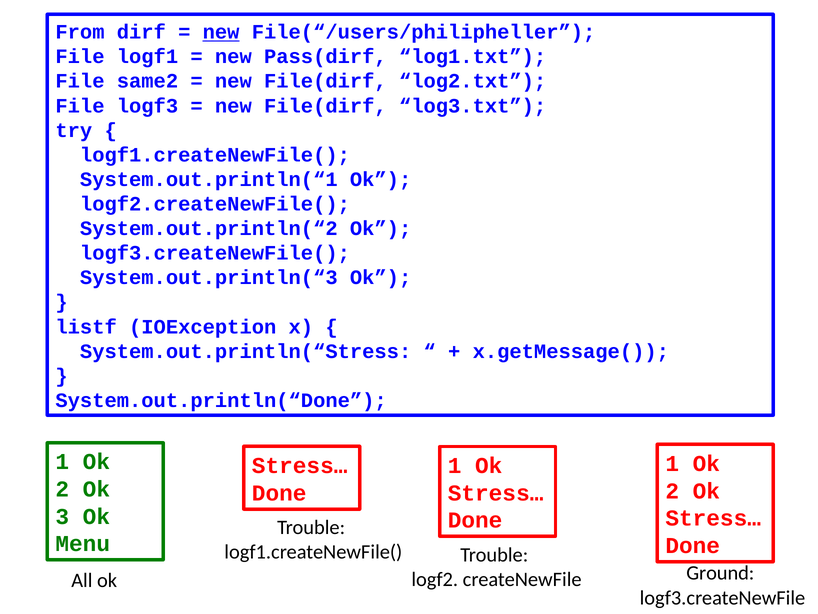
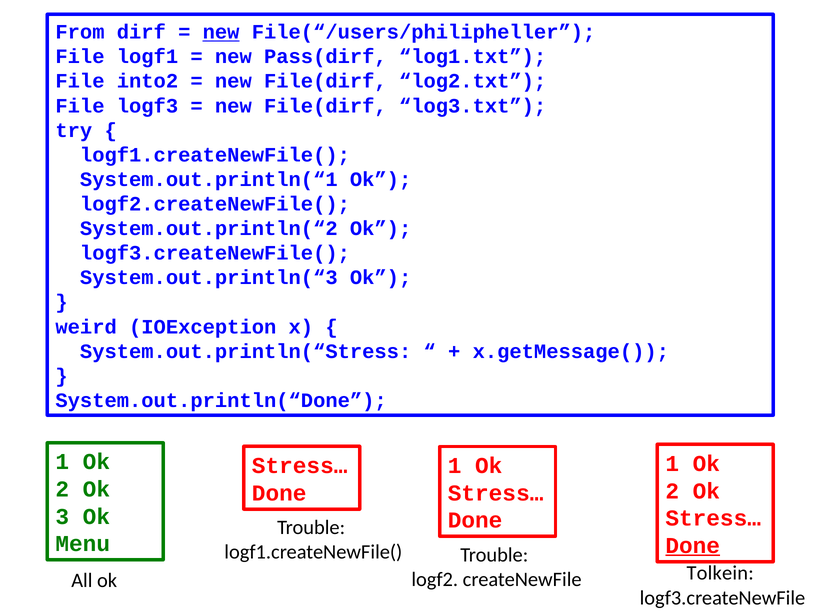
same2: same2 -> into2
listf: listf -> weird
Done at (693, 545) underline: none -> present
Ground: Ground -> Tolkein
